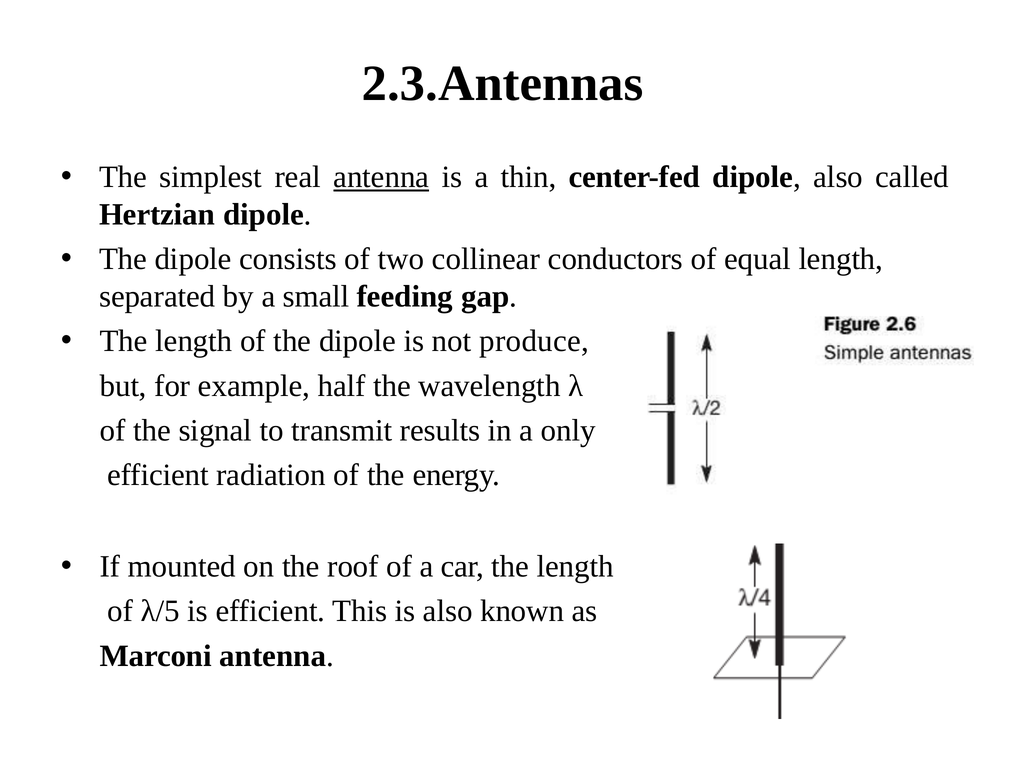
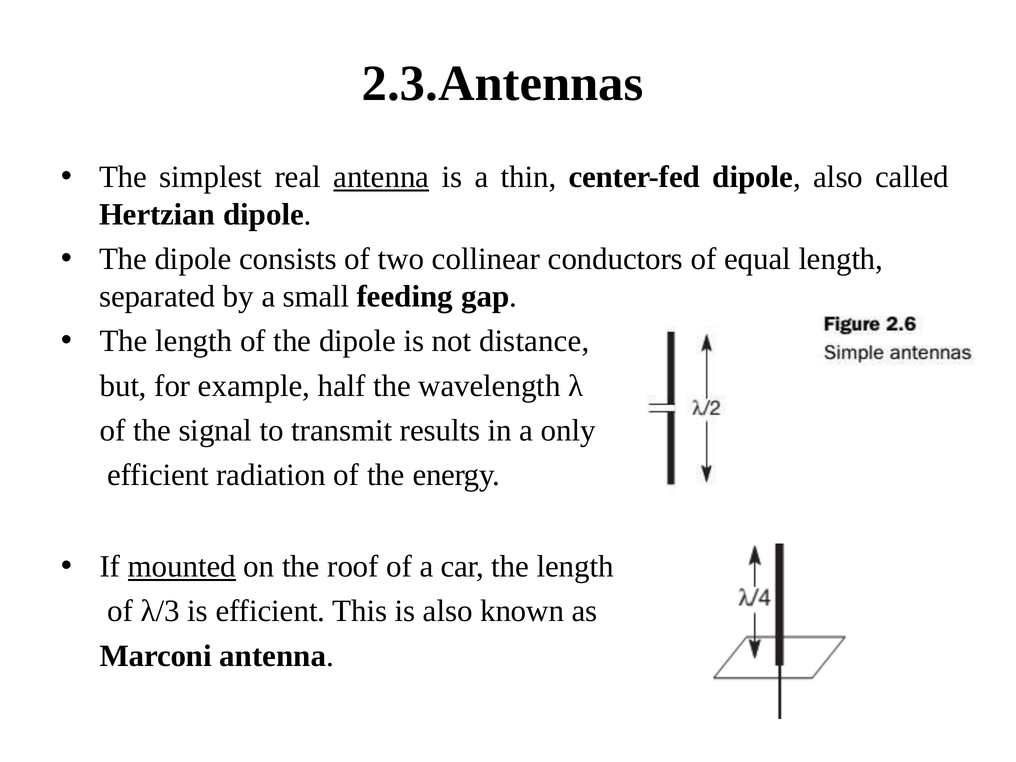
produce: produce -> distance
mounted underline: none -> present
λ/5: λ/5 -> λ/3
